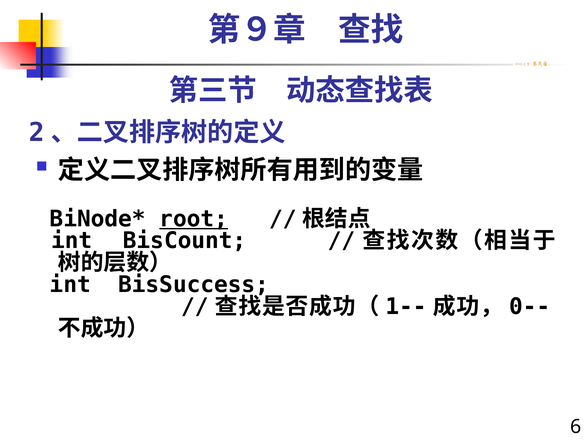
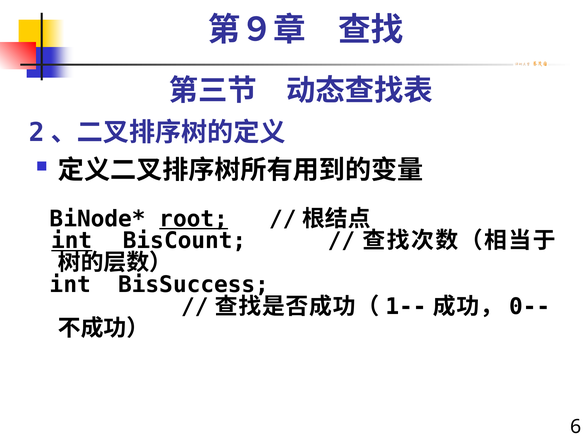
int at (72, 241) underline: none -> present
